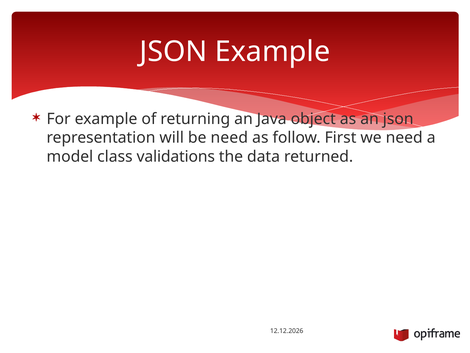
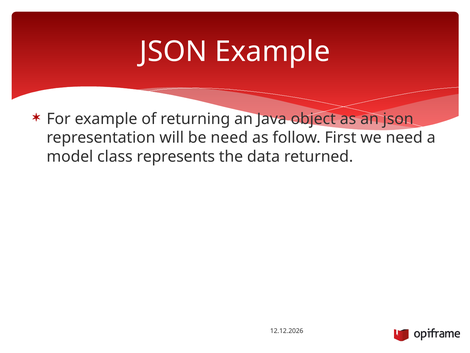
validations: validations -> represents
